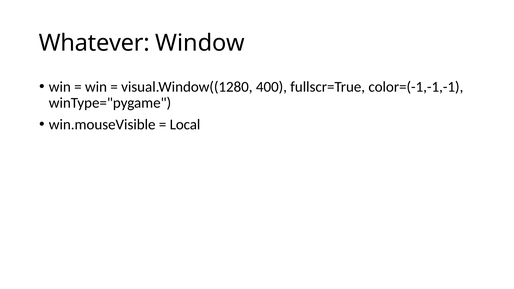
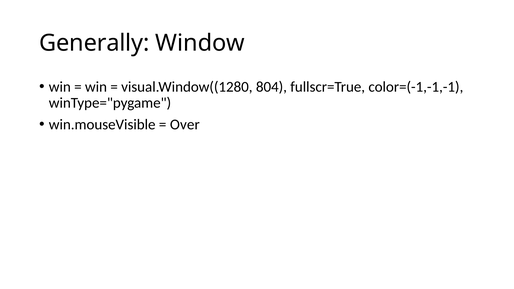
Whatever: Whatever -> Generally
400: 400 -> 804
Local: Local -> Over
